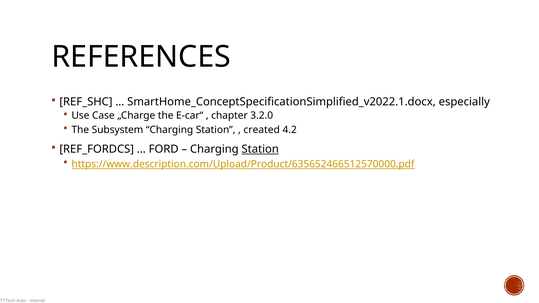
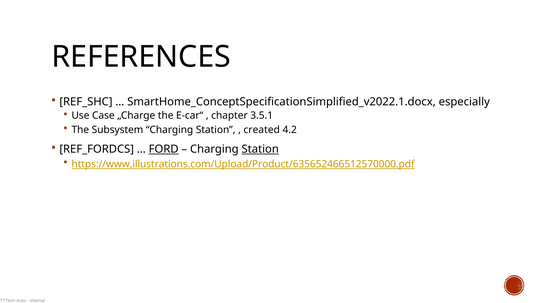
3.2.0: 3.2.0 -> 3.5.1
FORD underline: none -> present
https://www.description.com/Upload/Product/635652466512570000.pdf: https://www.description.com/Upload/Product/635652466512570000.pdf -> https://www.illustrations.com/Upload/Product/635652466512570000.pdf
